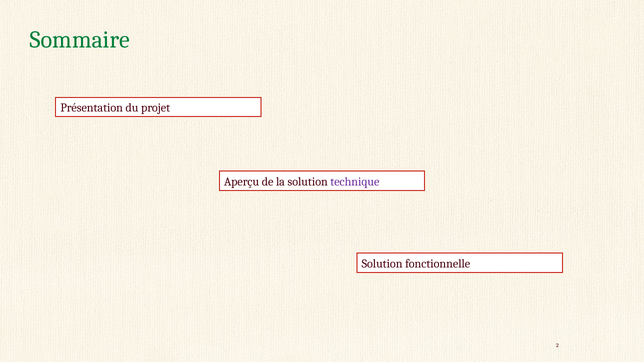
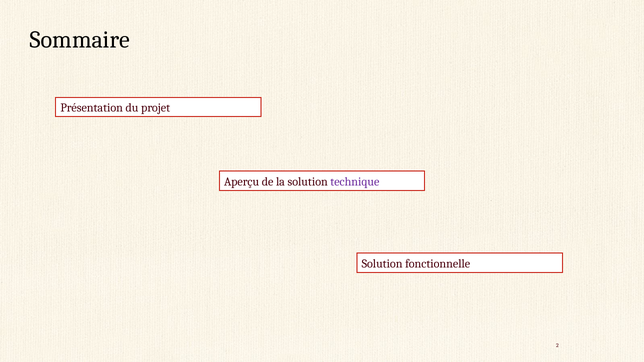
Sommaire colour: green -> black
